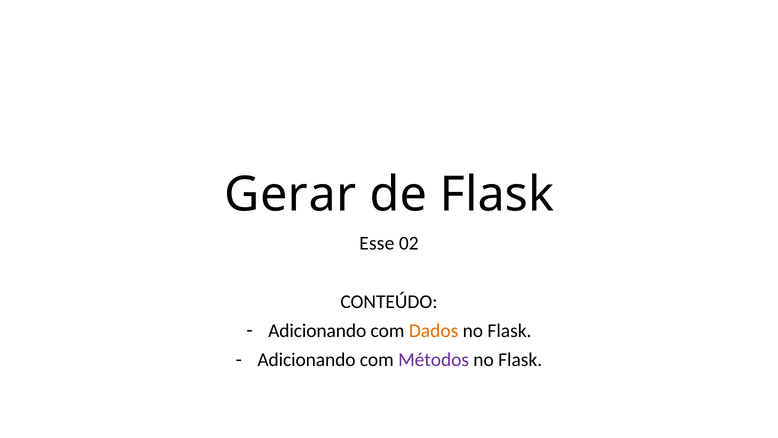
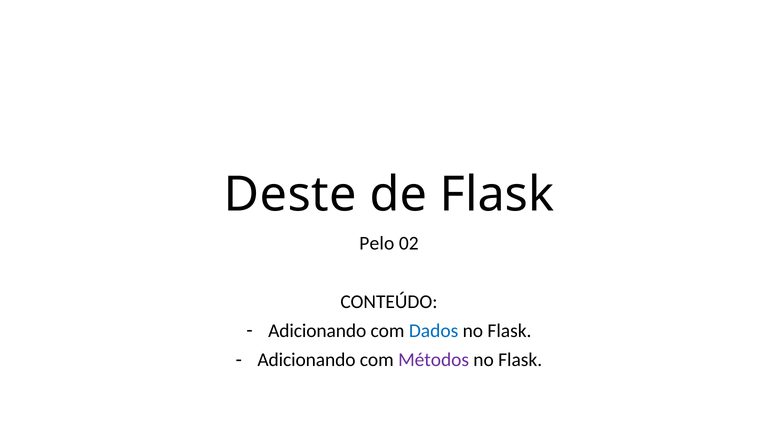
Gerar: Gerar -> Deste
Esse: Esse -> Pelo
Dados colour: orange -> blue
